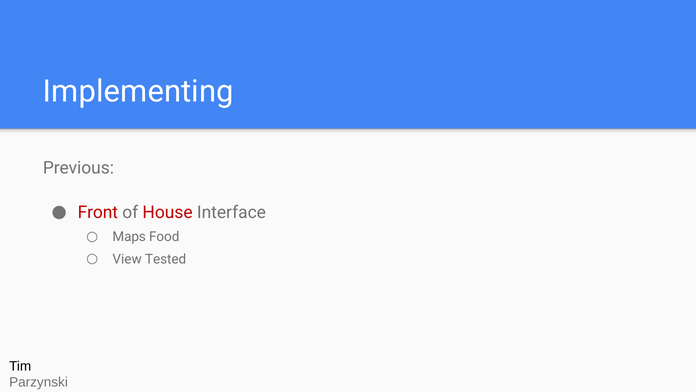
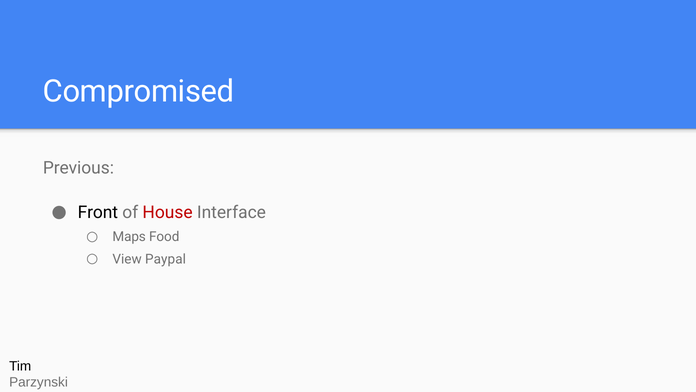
Implementing: Implementing -> Compromised
Front colour: red -> black
Tested: Tested -> Paypal
